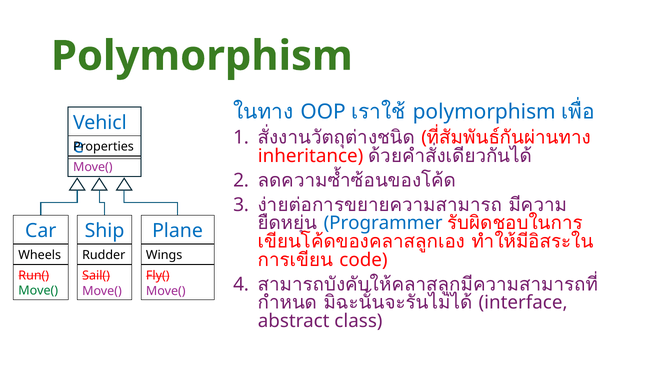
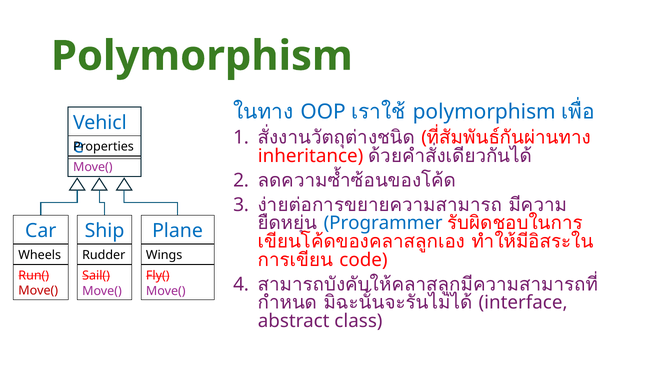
Move( at (38, 291) colour: green -> red
